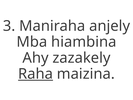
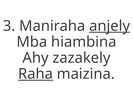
anjely underline: none -> present
